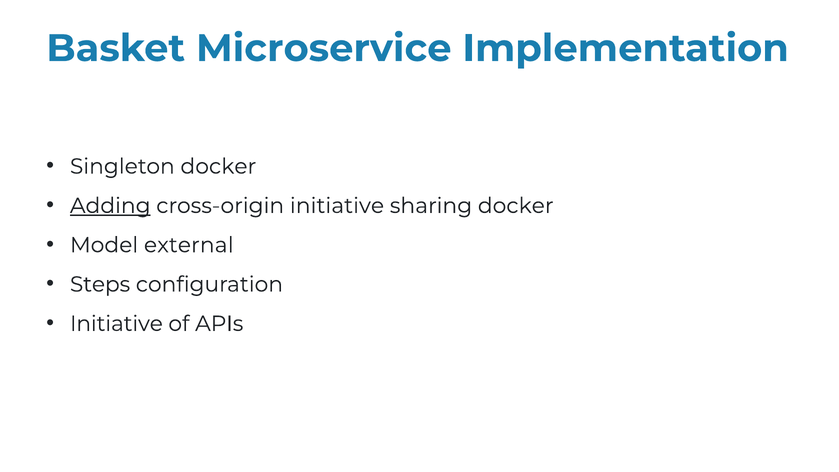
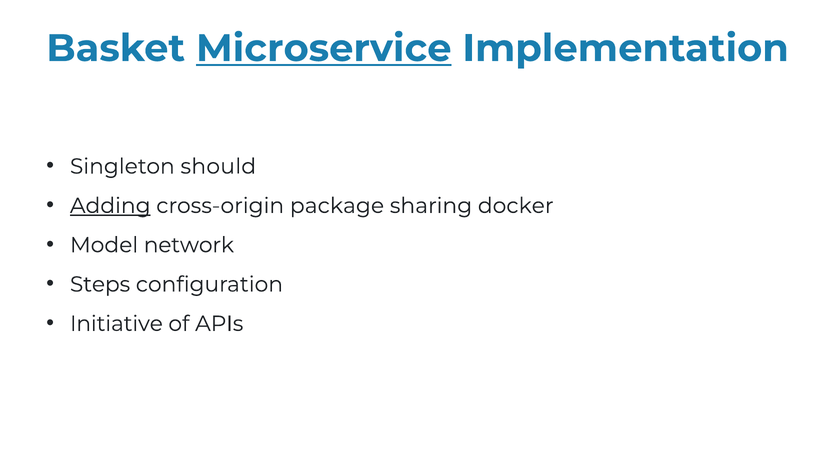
Microservice underline: none -> present
Singleton docker: docker -> should
cross-origin initiative: initiative -> package
external: external -> network
